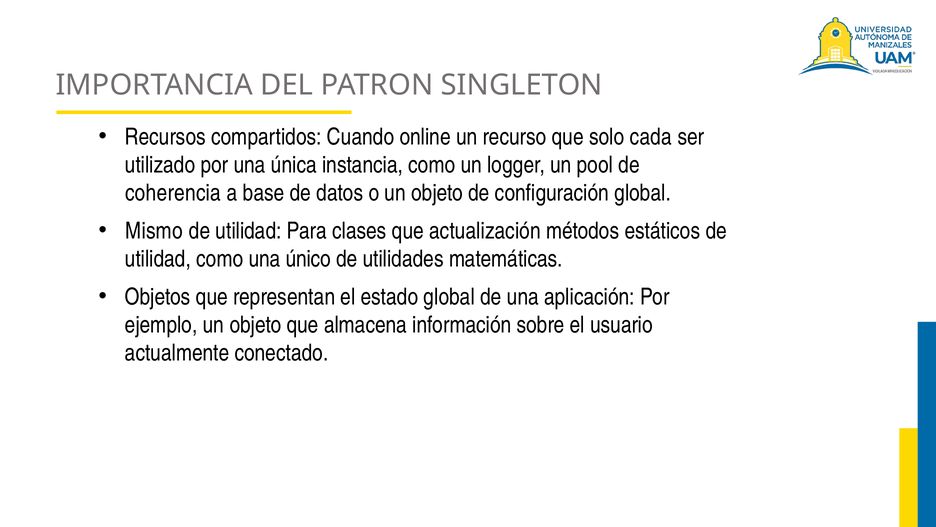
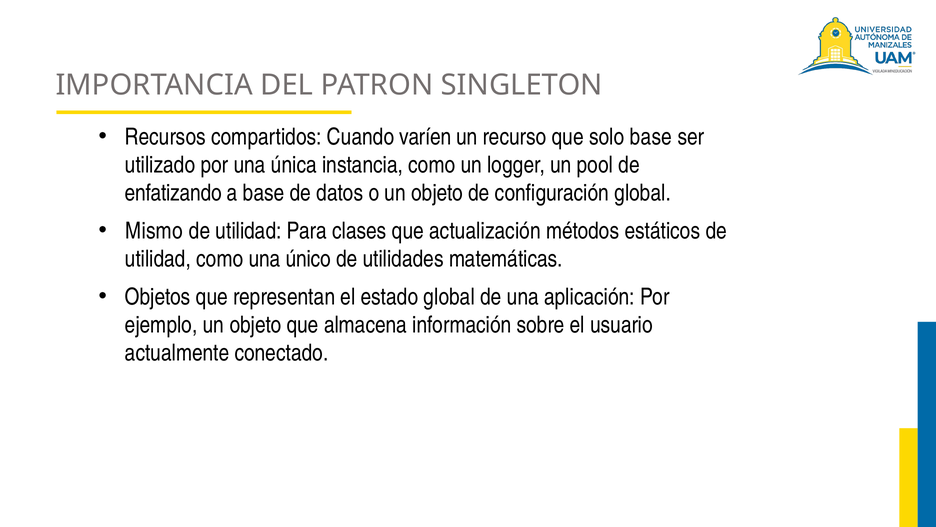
online: online -> varíen
solo cada: cada -> base
coherencia: coherencia -> enfatizando
